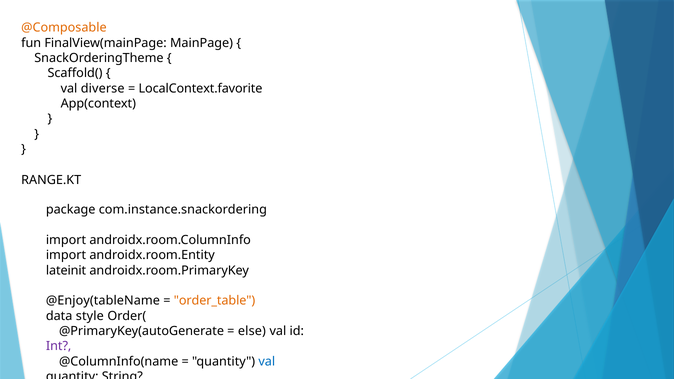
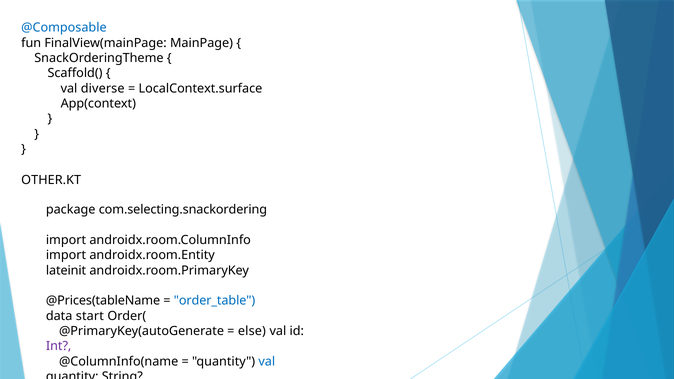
@Composable colour: orange -> blue
LocalContext.favorite: LocalContext.favorite -> LocalContext.surface
RANGE.KT: RANGE.KT -> OTHER.KT
com.instance.snackordering: com.instance.snackordering -> com.selecting.snackordering
@Enjoy(tableName: @Enjoy(tableName -> @Prices(tableName
order_table colour: orange -> blue
style: style -> start
